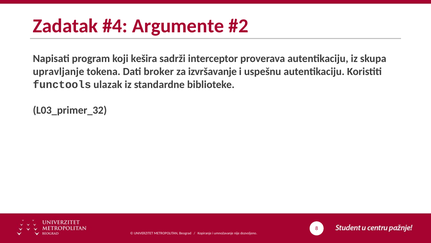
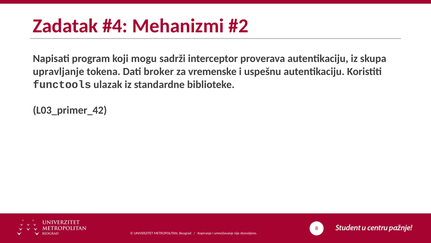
Argumente: Argumente -> Mehanizmi
kešira: kešira -> mogu
izvršavanje: izvršavanje -> vremenske
L03_primer_32: L03_primer_32 -> L03_primer_42
